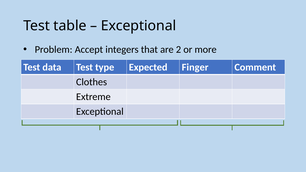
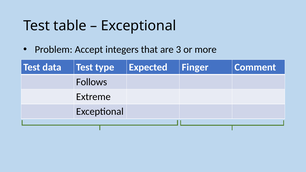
2: 2 -> 3
Clothes: Clothes -> Follows
